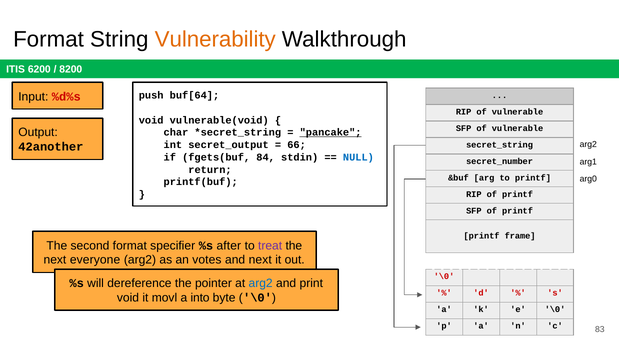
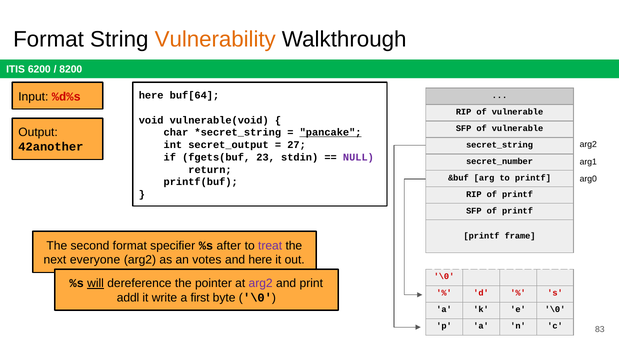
%d%s push: push -> here
66: 66 -> 27
84: 84 -> 23
NULL colour: blue -> purple
and next: next -> here
will underline: none -> present
arg2 at (261, 284) colour: blue -> purple
void at (128, 298): void -> addl
movl: movl -> write
into: into -> first
